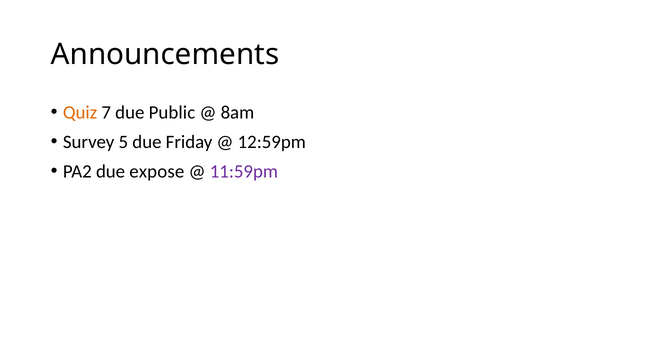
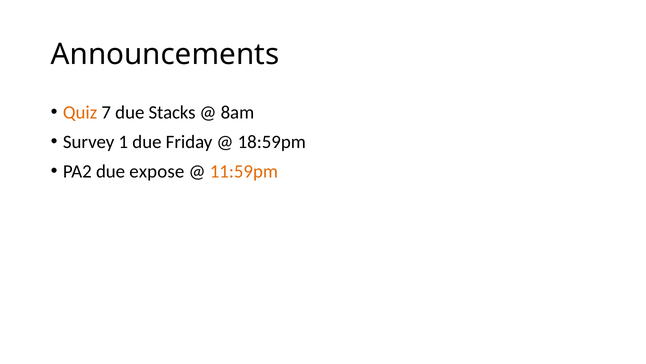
Public: Public -> Stacks
5: 5 -> 1
12:59pm: 12:59pm -> 18:59pm
11:59pm colour: purple -> orange
